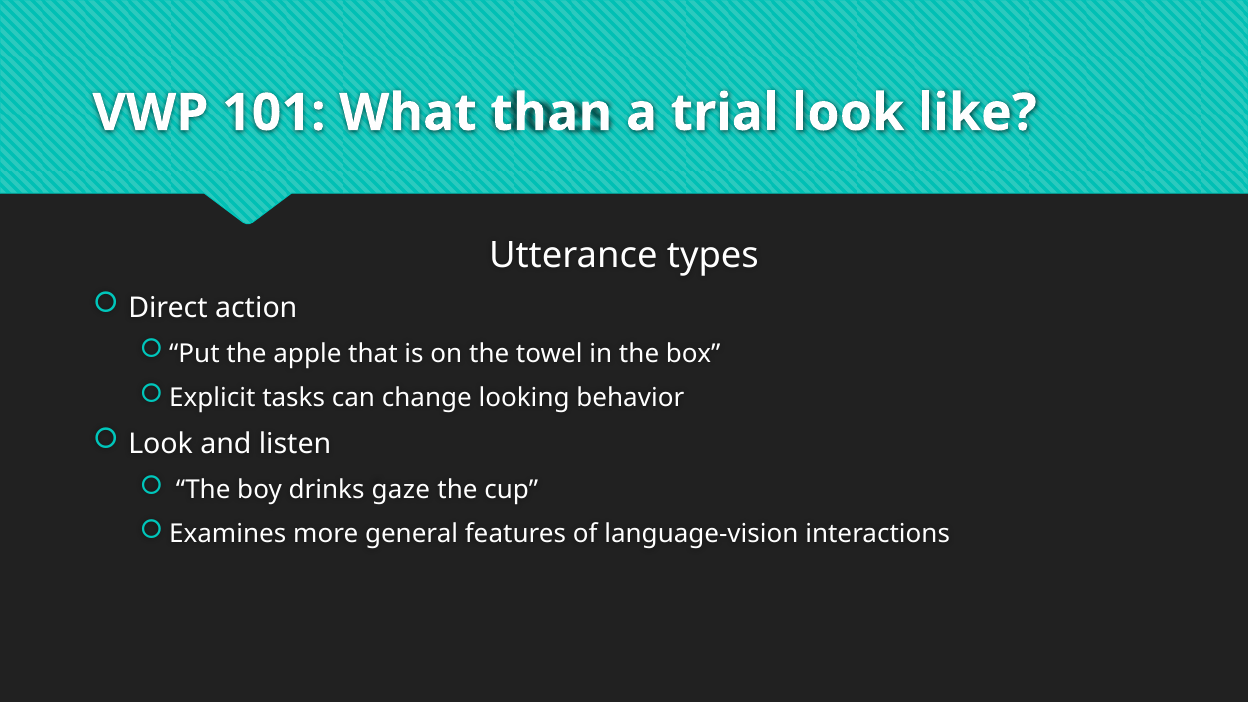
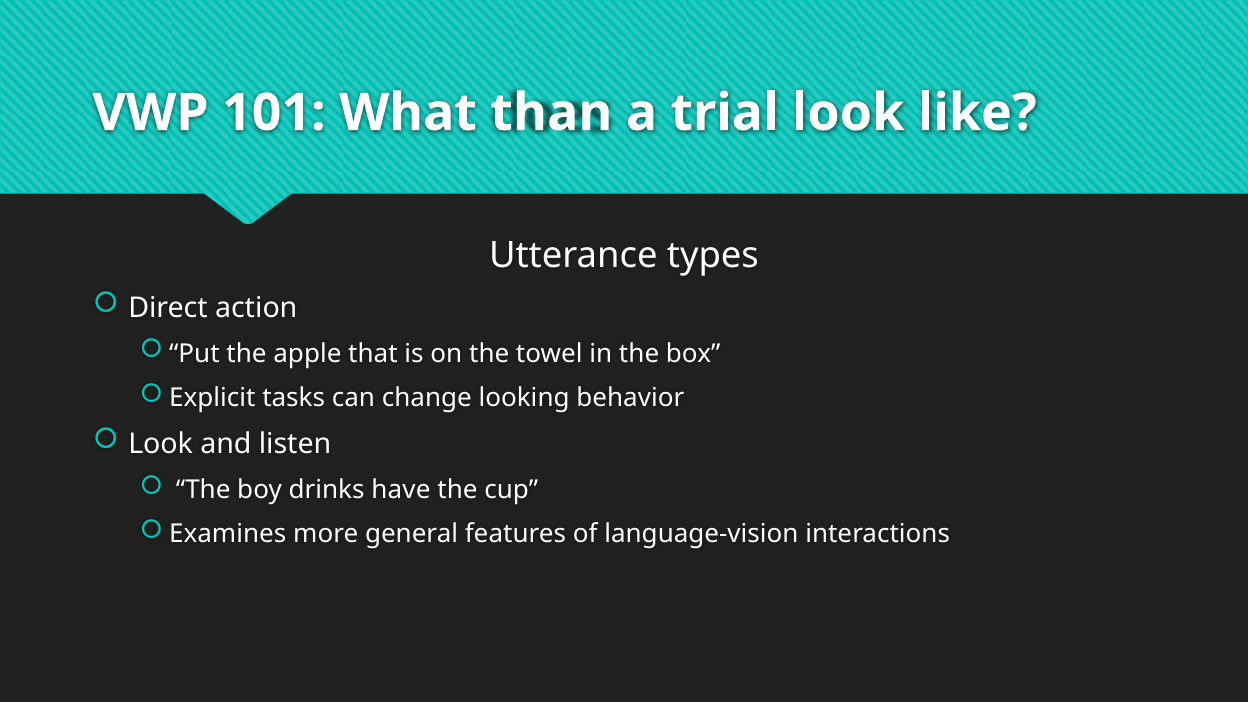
gaze: gaze -> have
